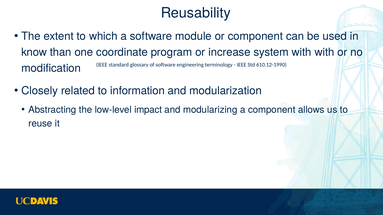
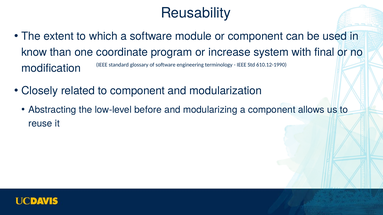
with with: with -> final
to information: information -> component
impact: impact -> before
